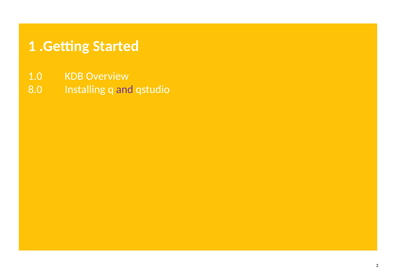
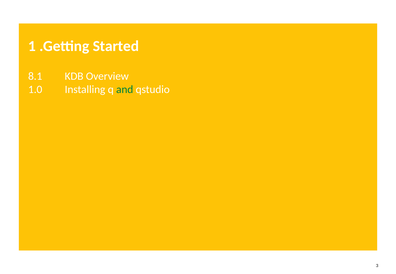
1.0: 1.0 -> 8.1
8.0: 8.0 -> 1.0
and colour: purple -> green
